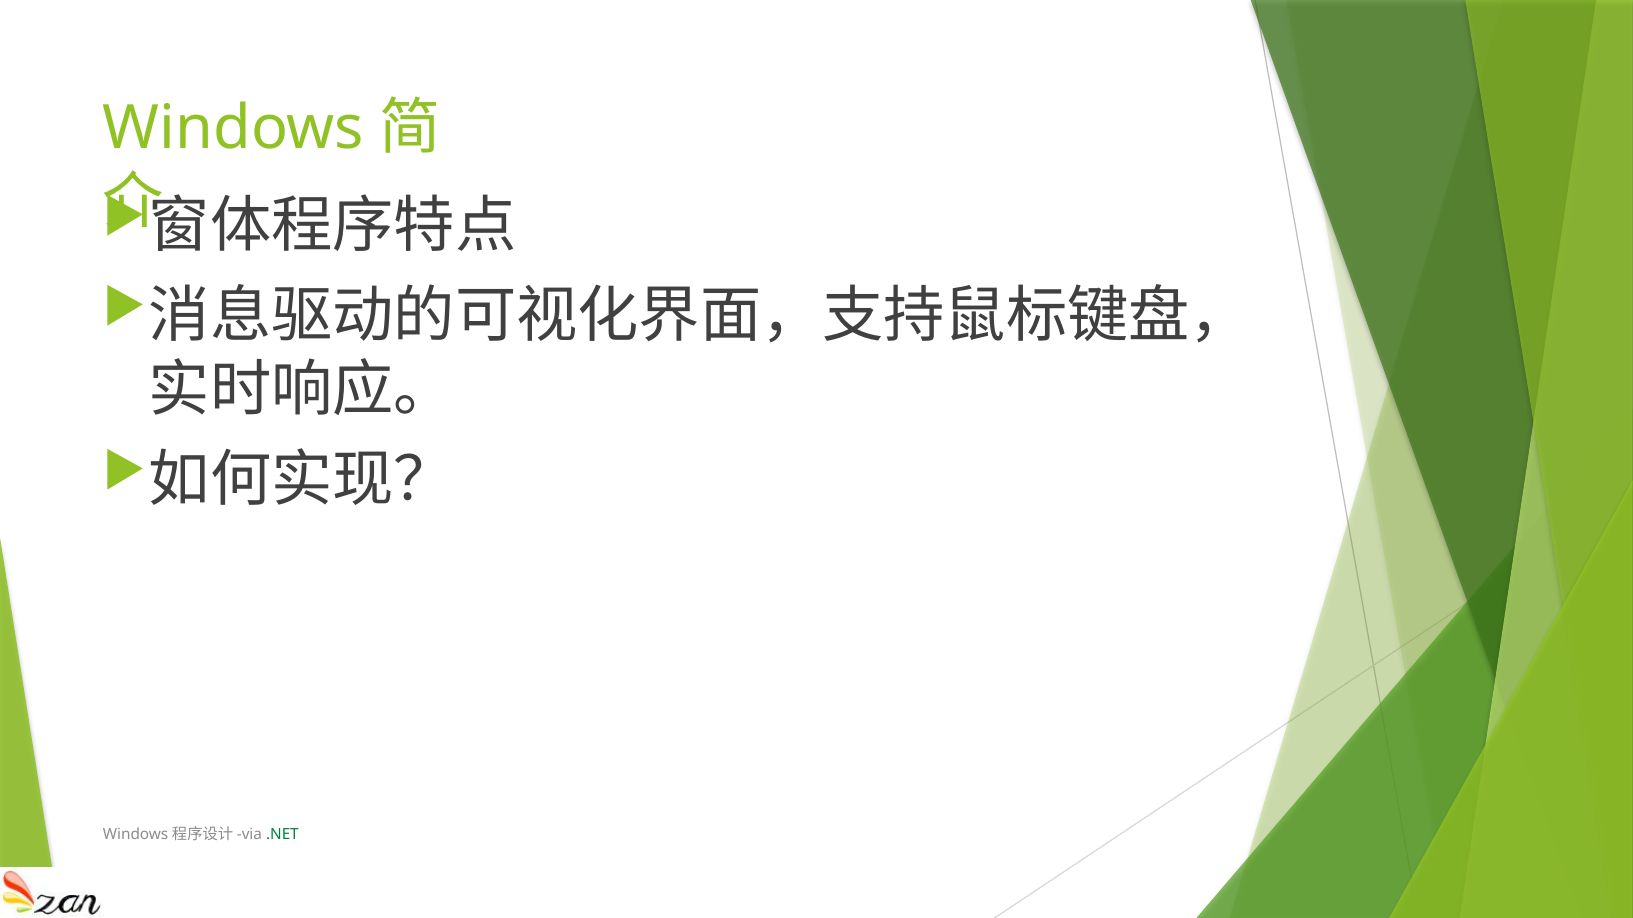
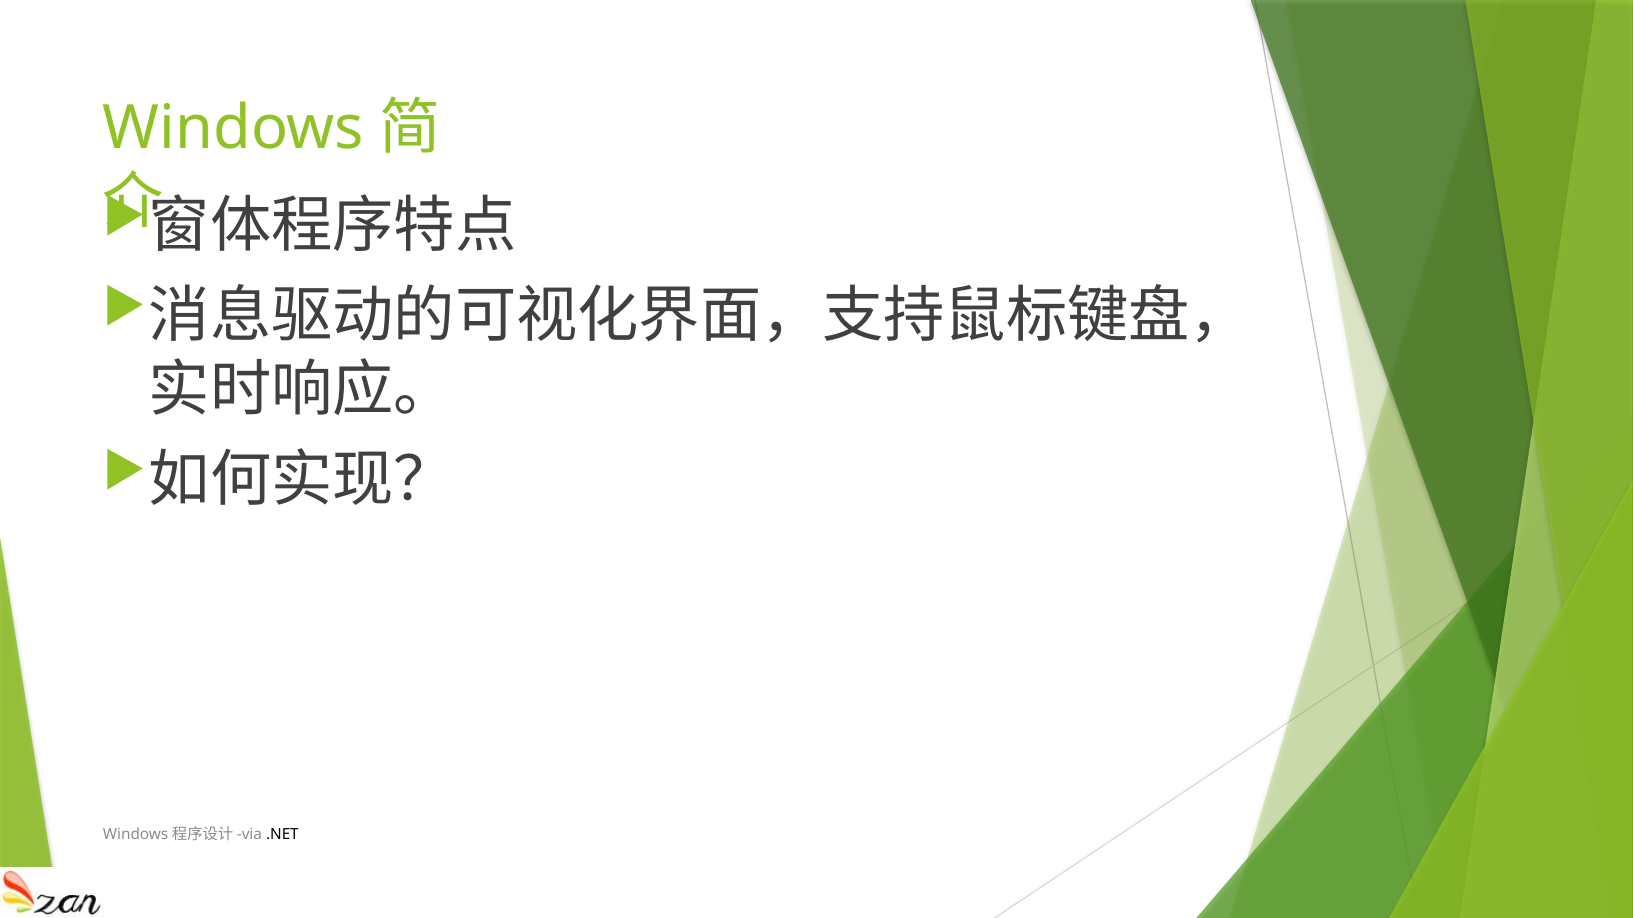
.NET colour: green -> black
